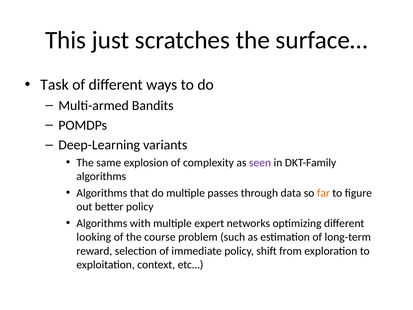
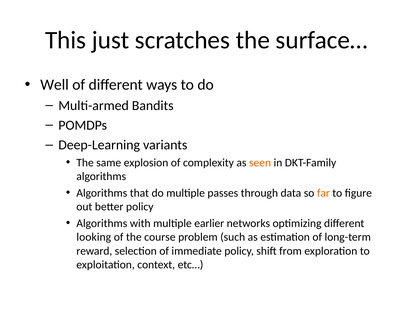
Task: Task -> Well
seen colour: purple -> orange
expert: expert -> earlier
